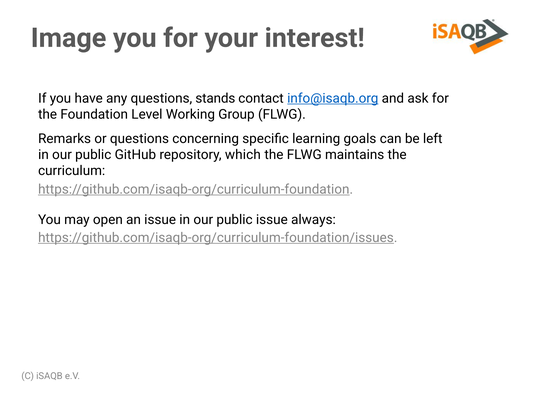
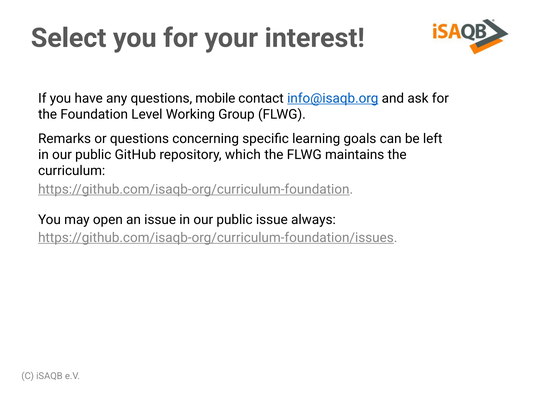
Image: Image -> Select
stands: stands -> mobile
